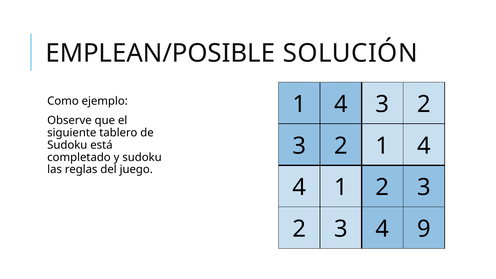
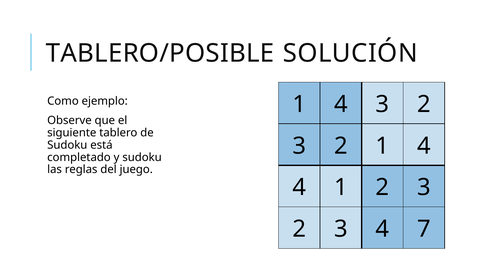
EMPLEAN/POSIBLE: EMPLEAN/POSIBLE -> TABLERO/POSIBLE
9: 9 -> 7
